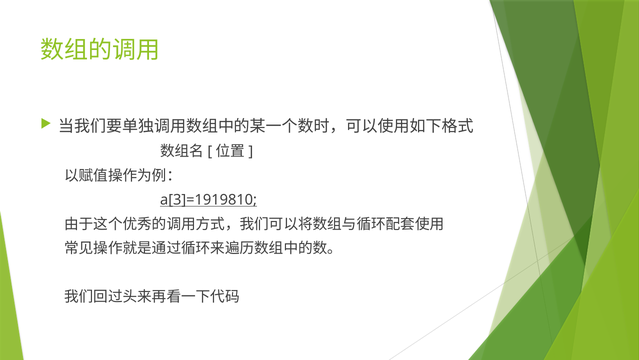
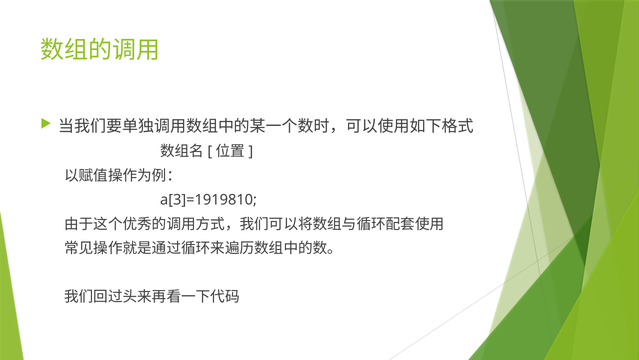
a[3]=1919810 underline: present -> none
